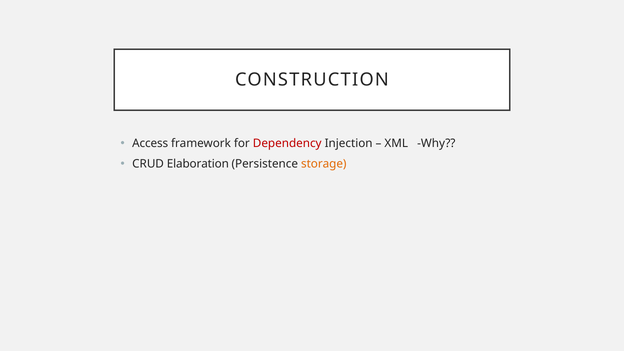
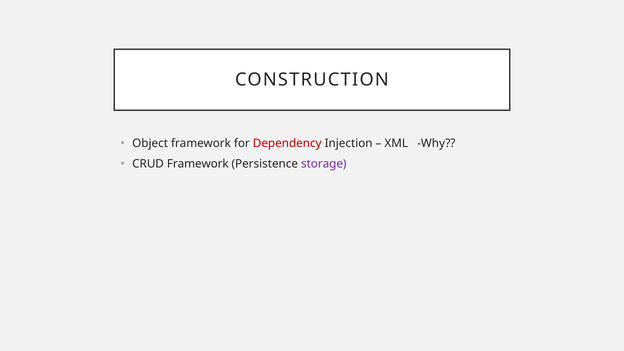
Access: Access -> Object
CRUD Elaboration: Elaboration -> Framework
storage colour: orange -> purple
